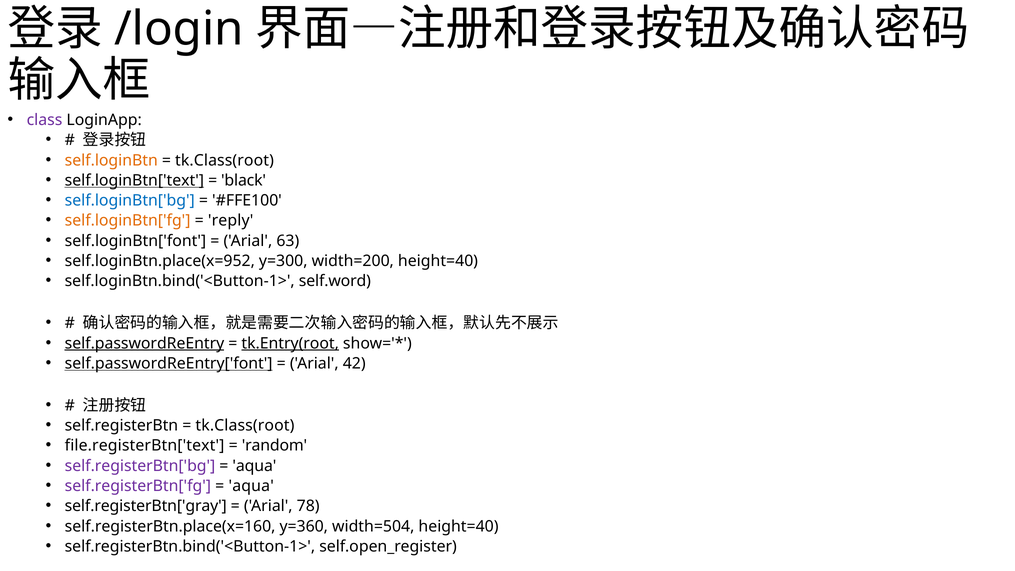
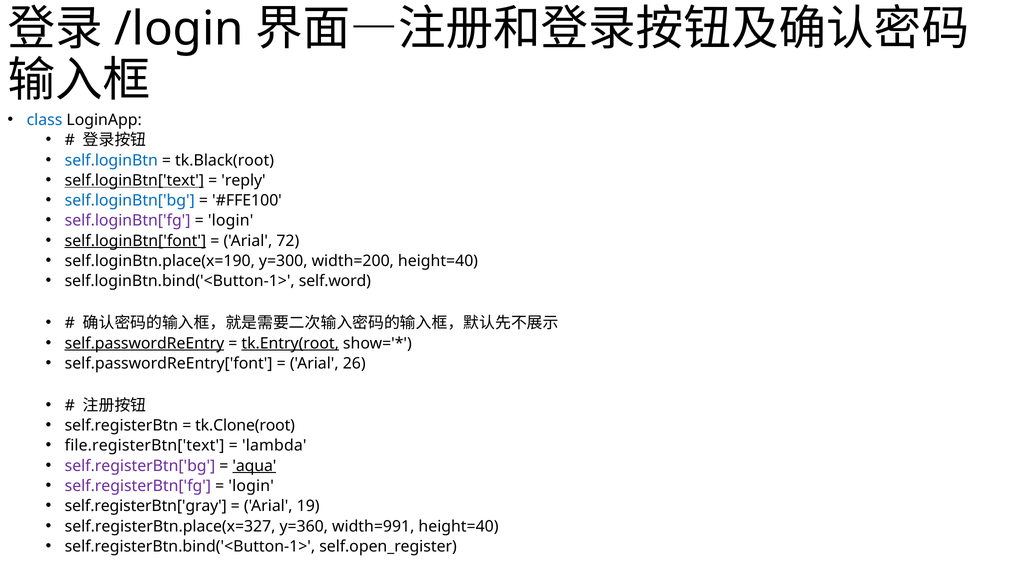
class colour: purple -> blue
self.loginBtn colour: orange -> blue
tk.Class(root at (225, 160): tk.Class(root -> tk.Black(root
black: black -> reply
self.loginBtn['fg colour: orange -> purple
reply at (231, 221): reply -> login
self.loginBtn['font underline: none -> present
63: 63 -> 72
self.loginBtn.place(x=952: self.loginBtn.place(x=952 -> self.loginBtn.place(x=190
self.passwordReEntry['font underline: present -> none
42: 42 -> 26
tk.Class(root at (245, 426): tk.Class(root -> tk.Clone(root
random: random -> lambda
aqua at (254, 466) underline: none -> present
aqua at (251, 486): aqua -> login
78: 78 -> 19
self.registerBtn.place(x=160: self.registerBtn.place(x=160 -> self.registerBtn.place(x=327
width=504: width=504 -> width=991
